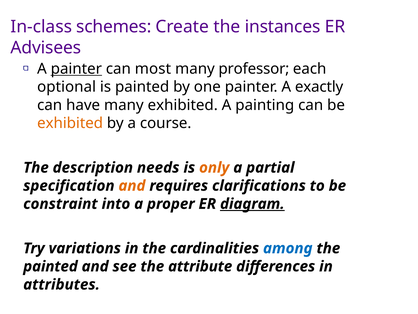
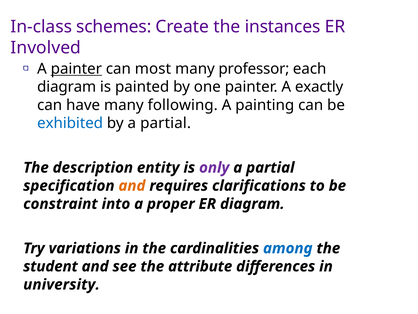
Advisees: Advisees -> Involved
optional at (67, 87): optional -> diagram
many exhibited: exhibited -> following
exhibited at (70, 123) colour: orange -> blue
by a course: course -> partial
needs: needs -> entity
only colour: orange -> purple
diagram at (252, 204) underline: present -> none
painted at (50, 266): painted -> student
attributes: attributes -> university
